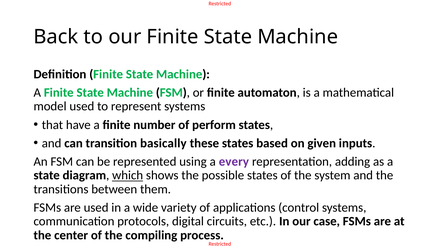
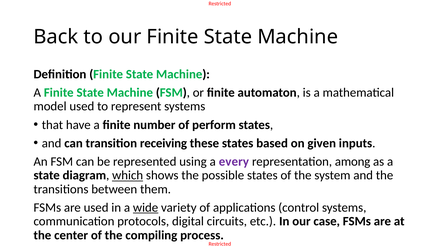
basically: basically -> receiving
adding: adding -> among
wide underline: none -> present
